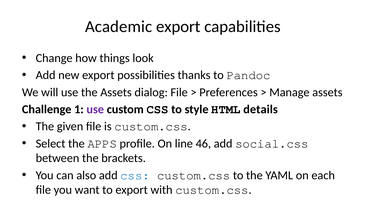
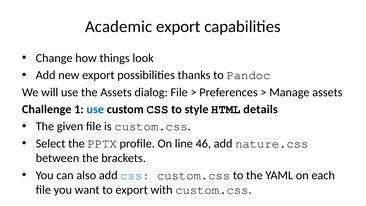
use at (95, 109) colour: purple -> blue
APPS: APPS -> PPTX
social.css: social.css -> nature.css
